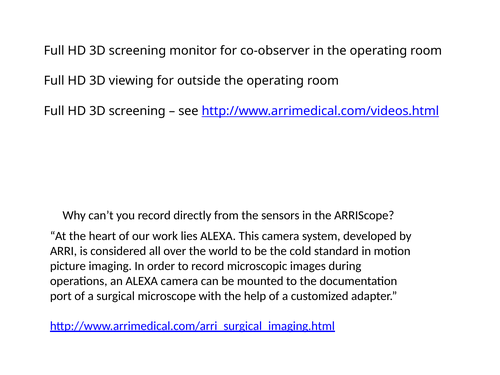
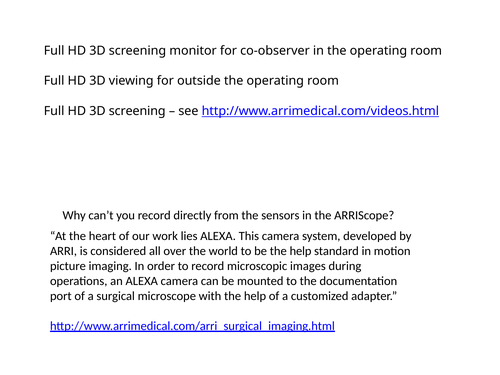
be the cold: cold -> help
